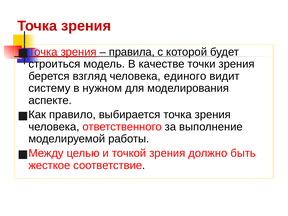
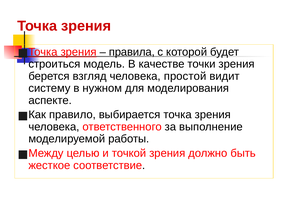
единого: единого -> простой
